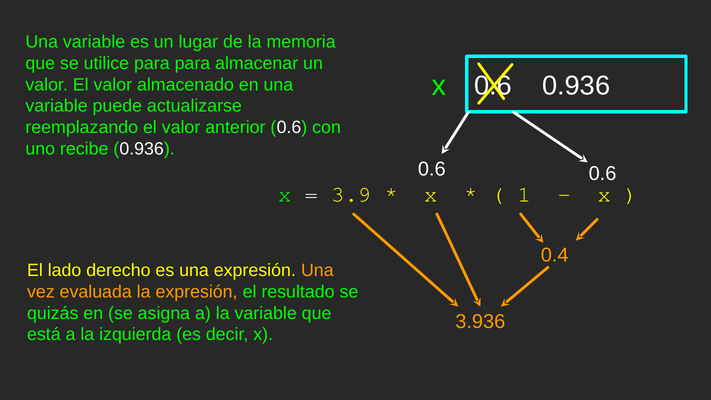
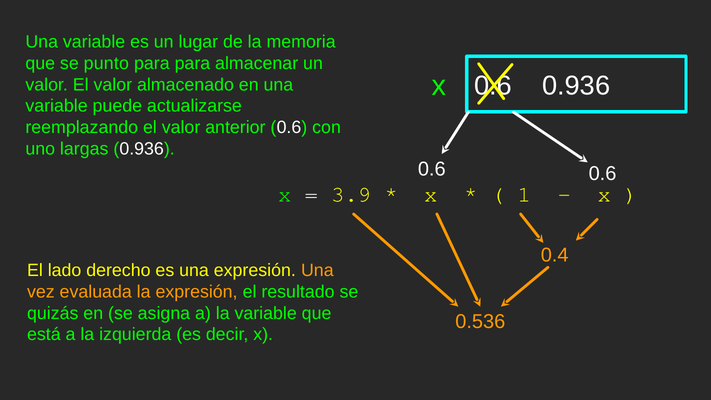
utilice: utilice -> punto
recibe: recibe -> largas
3.936: 3.936 -> 0.536
